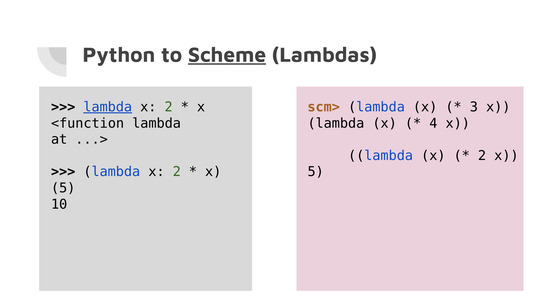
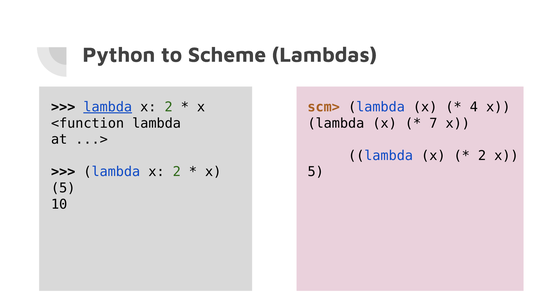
Scheme underline: present -> none
3: 3 -> 4
4: 4 -> 7
